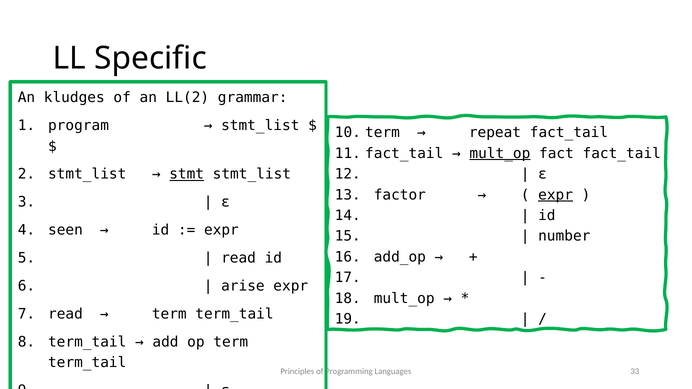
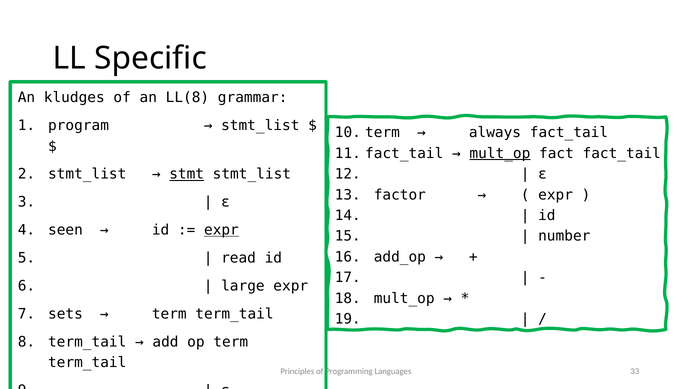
LL(2: LL(2 -> LL(8
repeat: repeat -> always
expr at (556, 195) underline: present -> none
expr at (221, 230) underline: none -> present
arise: arise -> large
read at (65, 314): read -> sets
